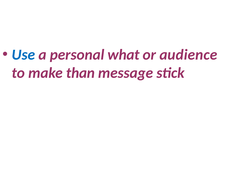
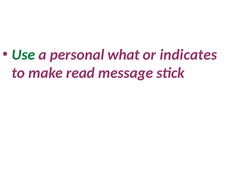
Use colour: blue -> green
audience: audience -> indicates
than: than -> read
